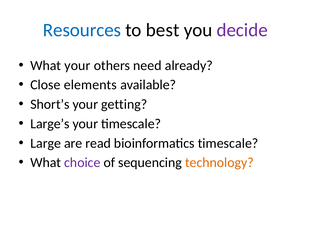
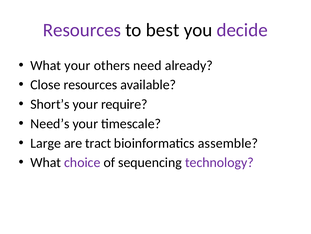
Resources at (82, 30) colour: blue -> purple
Close elements: elements -> resources
getting: getting -> require
Large’s: Large’s -> Need’s
read: read -> tract
bioinformatics timescale: timescale -> assemble
technology colour: orange -> purple
